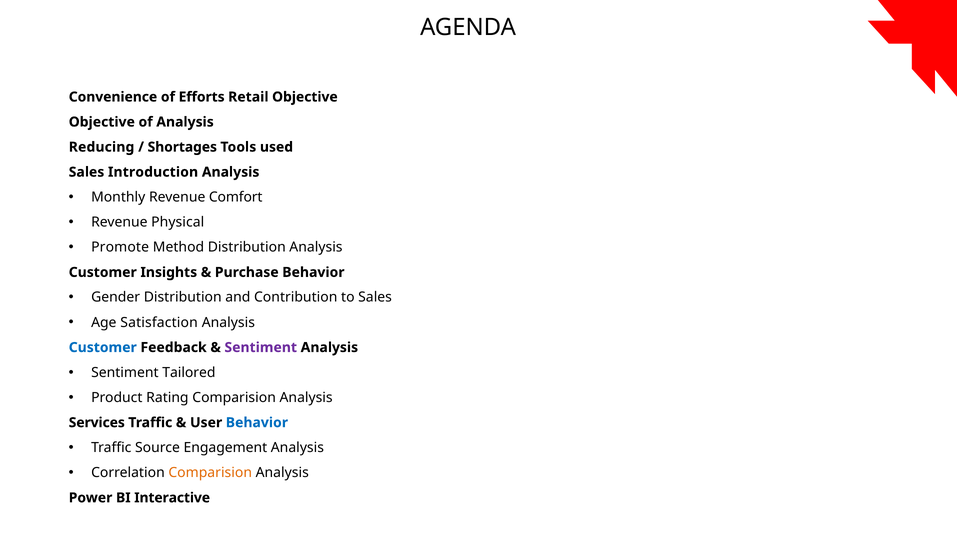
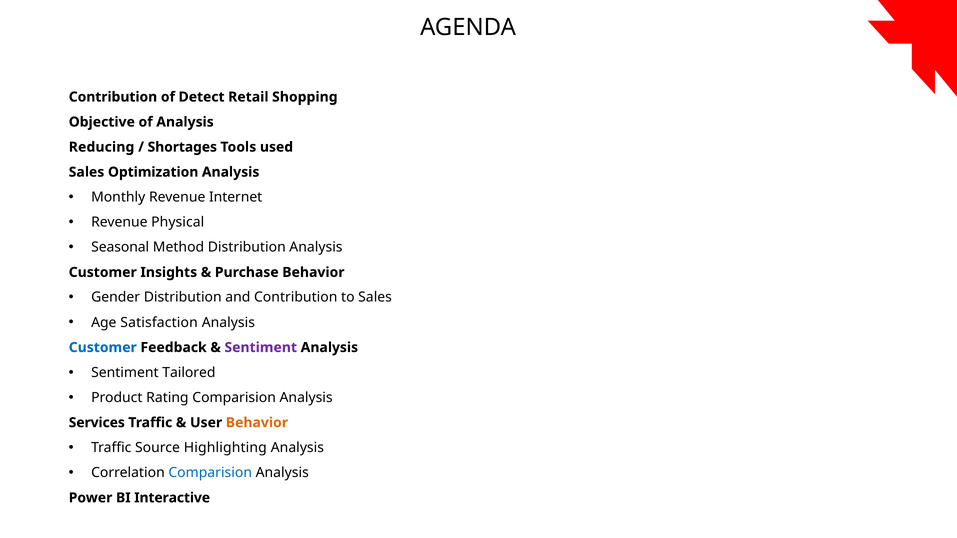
Convenience at (113, 97): Convenience -> Contribution
Efforts: Efforts -> Detect
Retail Objective: Objective -> Shopping
Introduction: Introduction -> Optimization
Comfort: Comfort -> Internet
Promote: Promote -> Seasonal
Behavior at (257, 423) colour: blue -> orange
Engagement: Engagement -> Highlighting
Comparision at (210, 473) colour: orange -> blue
